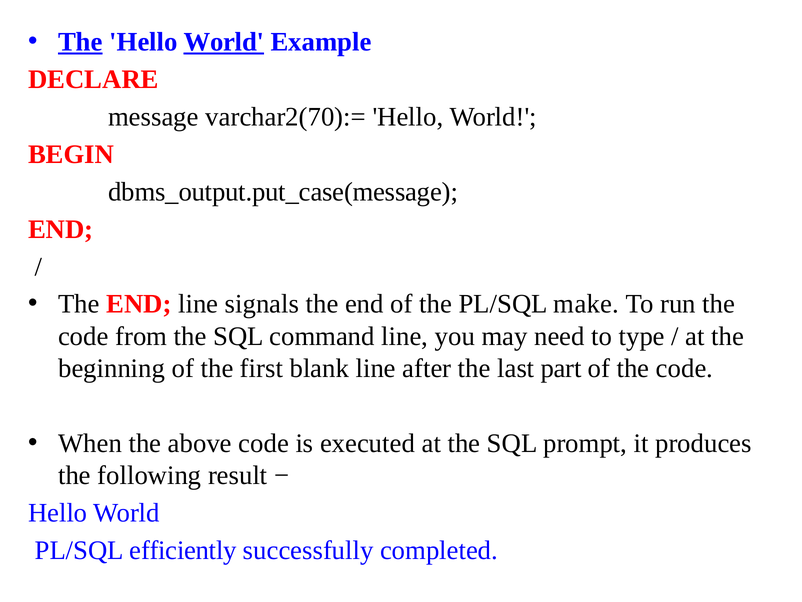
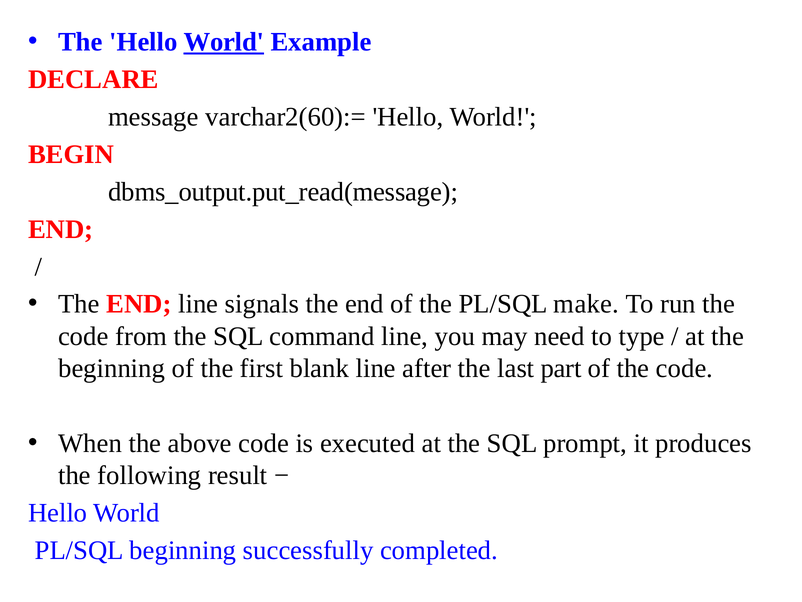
The at (80, 42) underline: present -> none
varchar2(70):=: varchar2(70):= -> varchar2(60):=
dbms_output.put_case(message: dbms_output.put_case(message -> dbms_output.put_read(message
PL/SQL efficiently: efficiently -> beginning
